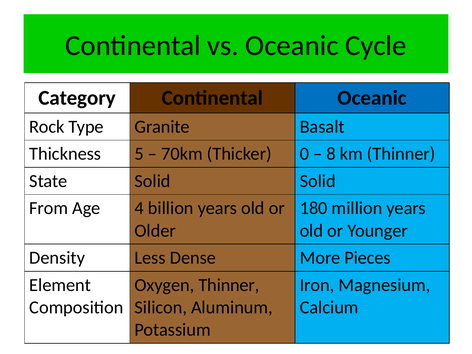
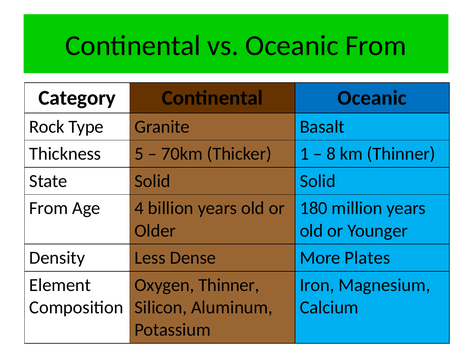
Oceanic Cycle: Cycle -> From
0: 0 -> 1
Pieces: Pieces -> Plates
